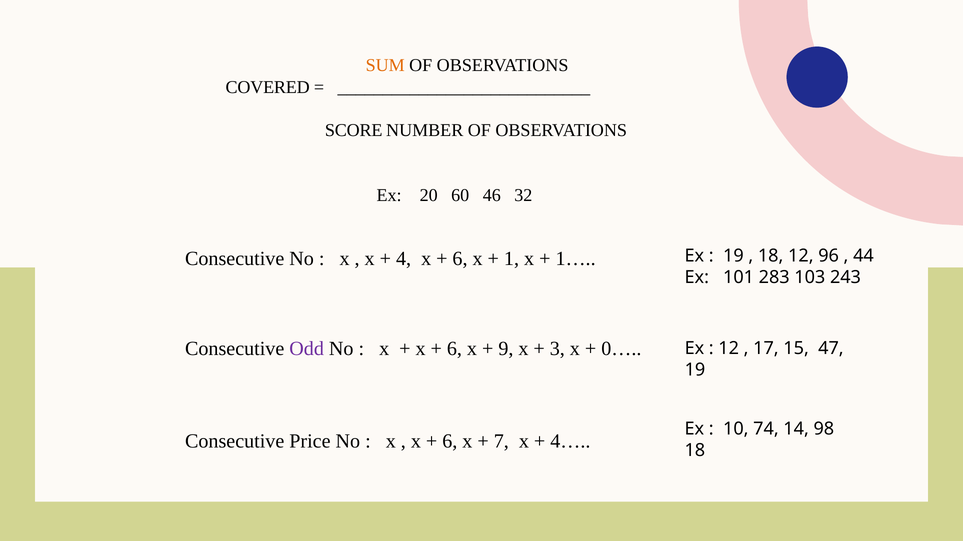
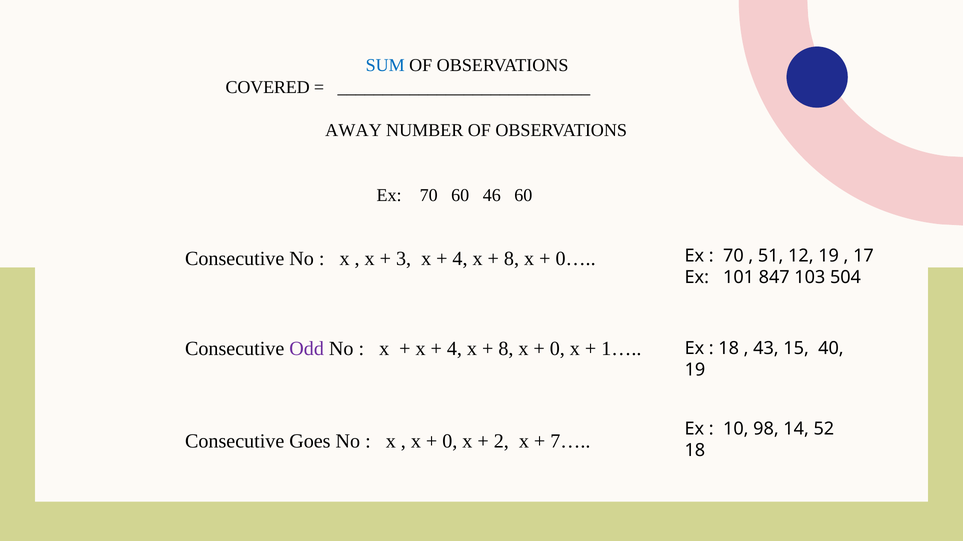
SUM colour: orange -> blue
SCORE: SCORE -> AWAY
Ex 20: 20 -> 70
46 32: 32 -> 60
4: 4 -> 3
6 at (460, 259): 6 -> 4
1 at (512, 259): 1 -> 8
1…: 1… -> 0…
19 at (733, 256): 19 -> 70
18 at (771, 256): 18 -> 51
12 96: 96 -> 19
44: 44 -> 17
283: 283 -> 847
243: 243 -> 504
6 at (454, 349): 6 -> 4
9 at (506, 349): 9 -> 8
3 at (557, 349): 3 -> 0
0…: 0… -> 1…
12 at (729, 349): 12 -> 18
17: 17 -> 43
47: 47 -> 40
74: 74 -> 98
98: 98 -> 52
Price: Price -> Goes
6 at (450, 442): 6 -> 0
7: 7 -> 2
4…: 4… -> 7…
